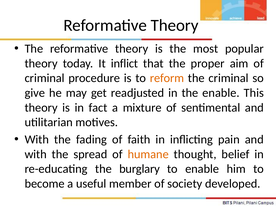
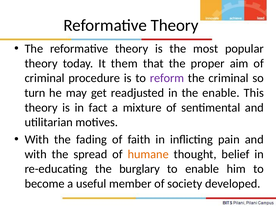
inflict: inflict -> them
reform colour: orange -> purple
give: give -> turn
